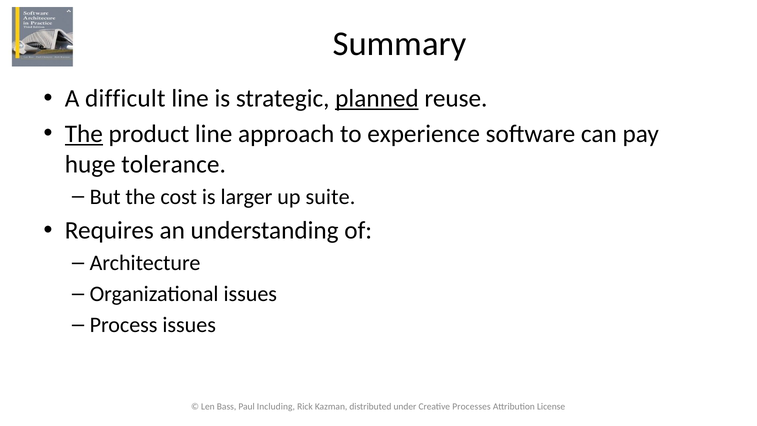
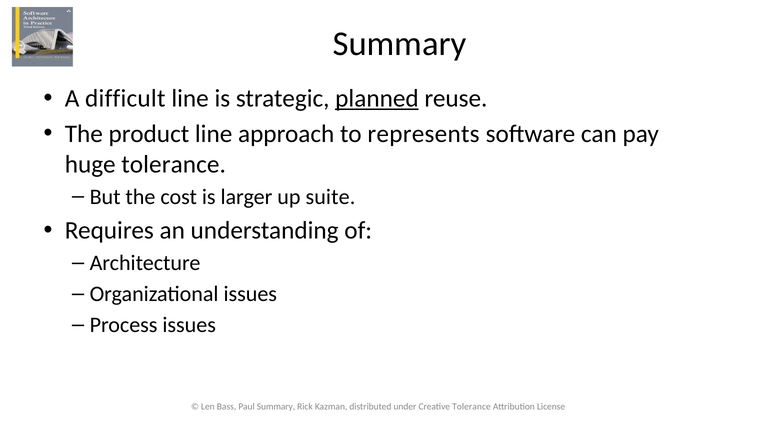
The at (84, 134) underline: present -> none
experience: experience -> represents
Paul Including: Including -> Summary
Creative Processes: Processes -> Tolerance
